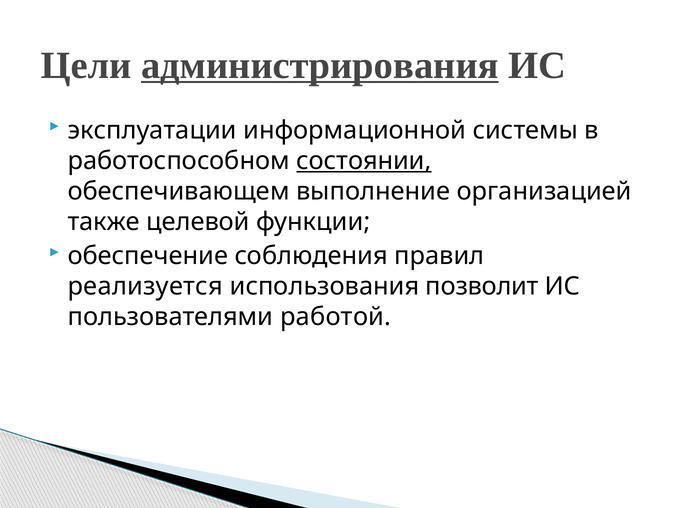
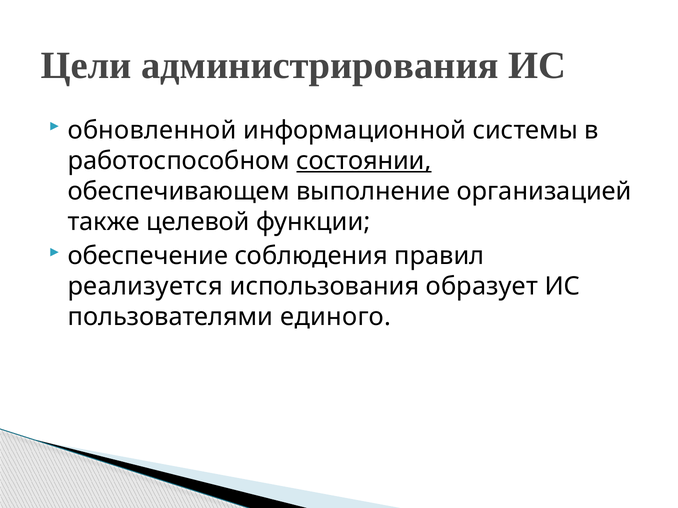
администрирования underline: present -> none
эксплуатации: эксплуатации -> обновленной
позволит: позволит -> образует
работой: работой -> единого
